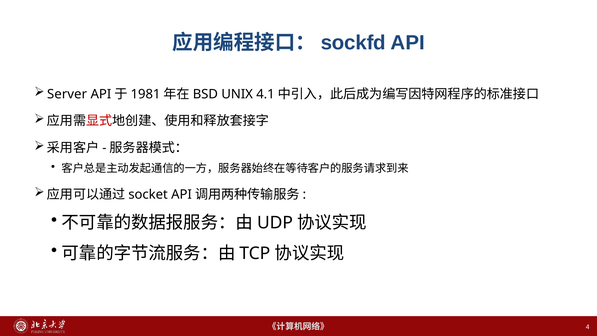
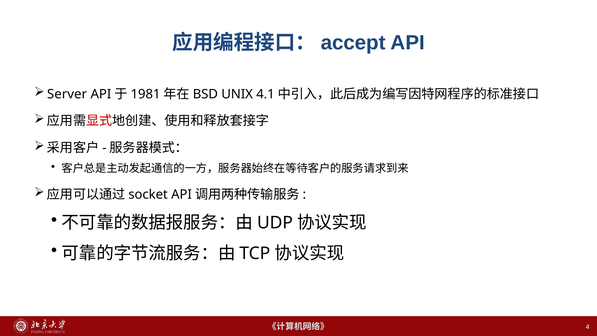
sockfd: sockfd -> accept
